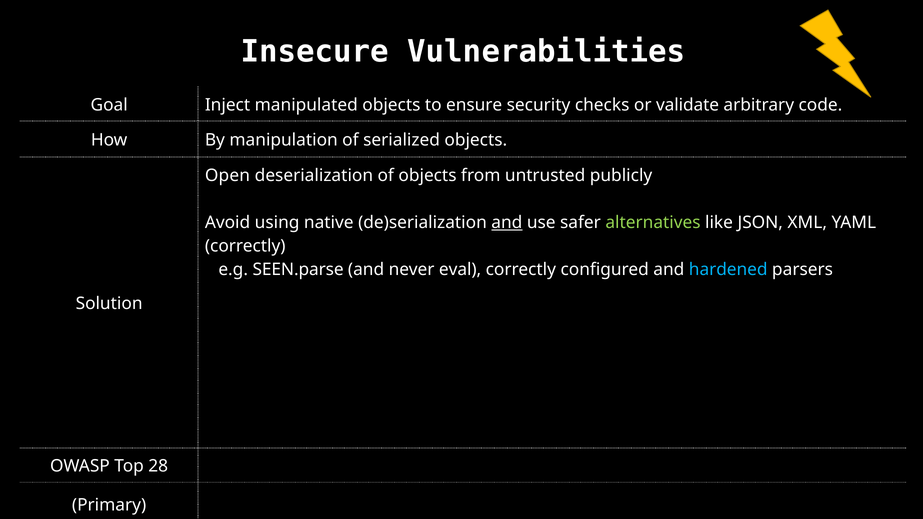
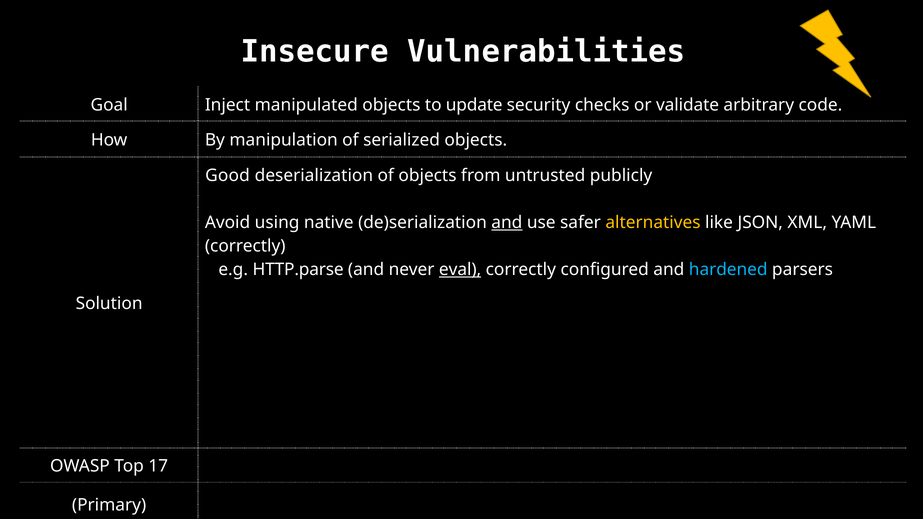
ensure: ensure -> update
Open: Open -> Good
alternatives colour: light green -> yellow
SEEN.parse: SEEN.parse -> HTTP.parse
eval underline: none -> present
28: 28 -> 17
